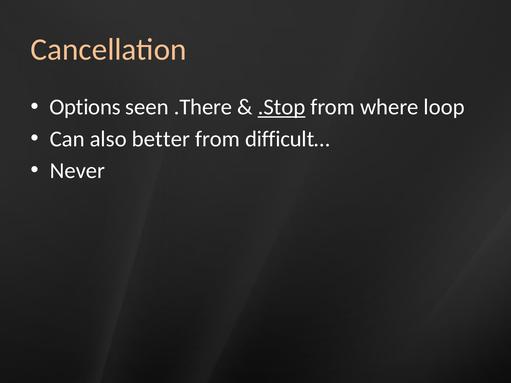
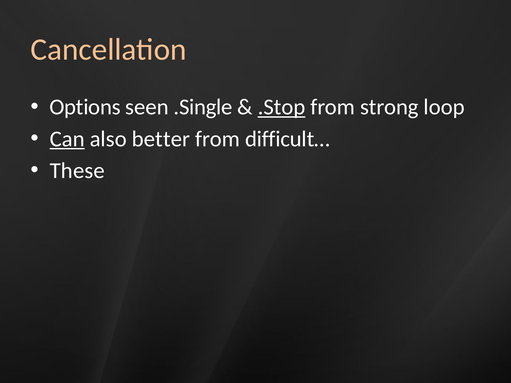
.There: .There -> .Single
where: where -> strong
Can underline: none -> present
Never: Never -> These
